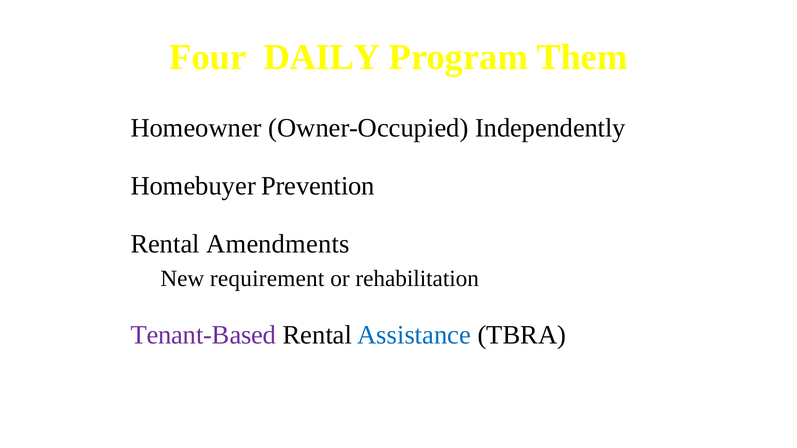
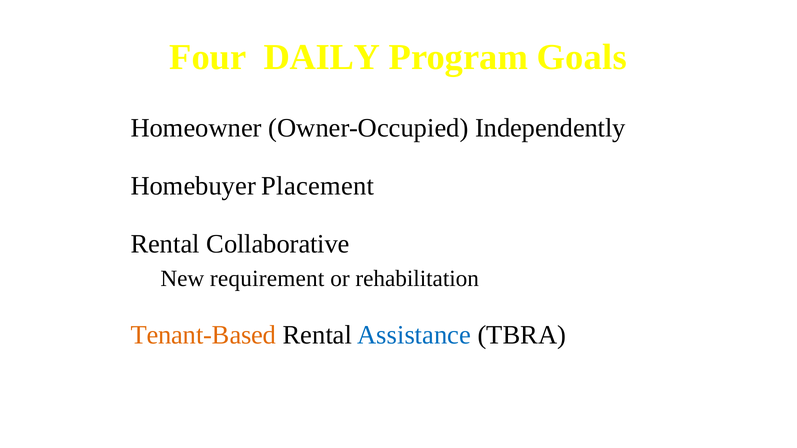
Them: Them -> Goals
Prevention: Prevention -> Placement
Amendments: Amendments -> Collaborative
Tenant-Based colour: purple -> orange
